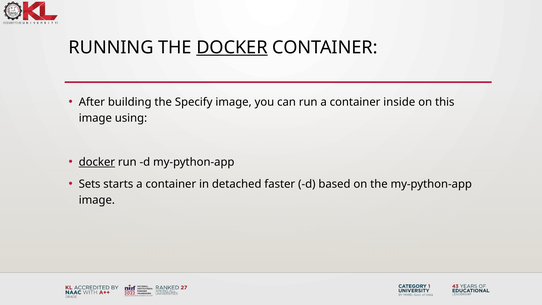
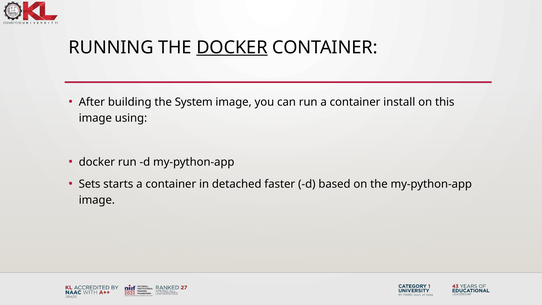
Specify: Specify -> System
inside: inside -> install
docker at (97, 162) underline: present -> none
